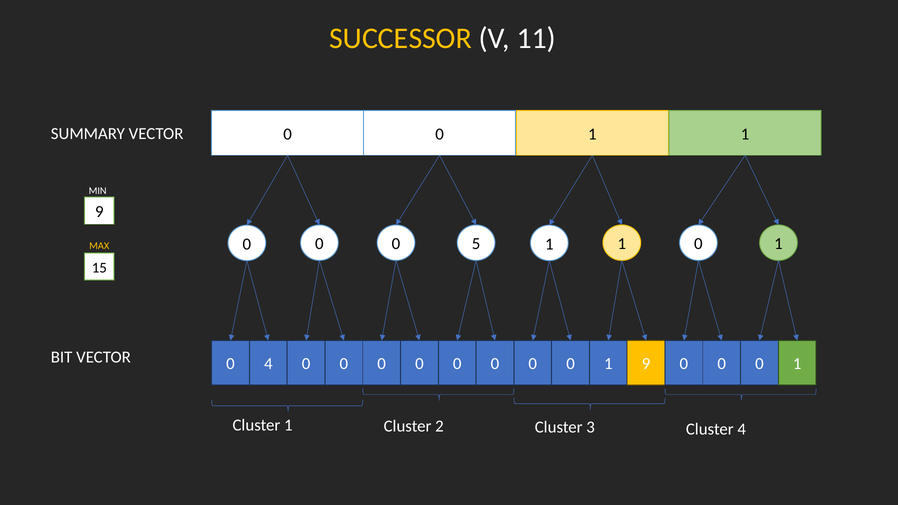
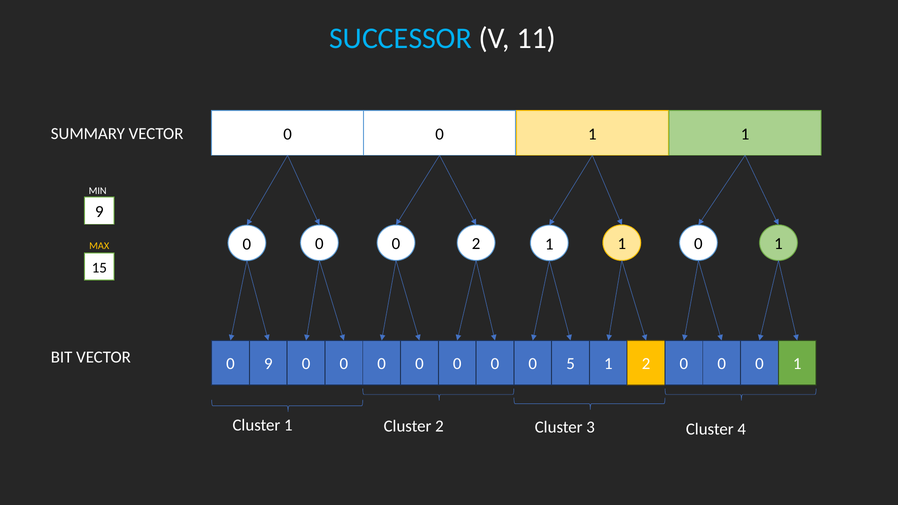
SUCCESSOR colour: yellow -> light blue
0 5: 5 -> 2
0 4: 4 -> 9
0 at (571, 364): 0 -> 5
1 9: 9 -> 2
